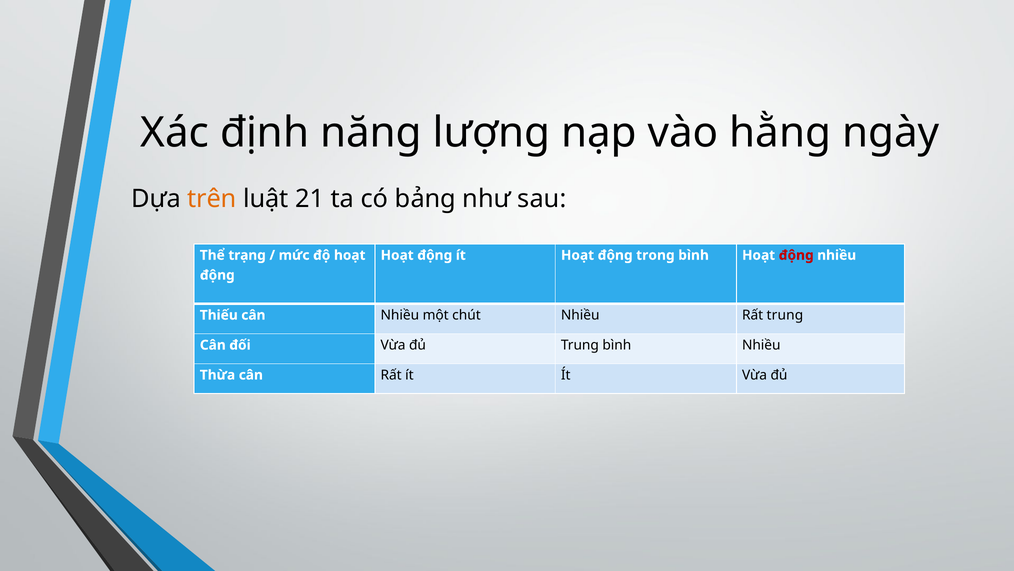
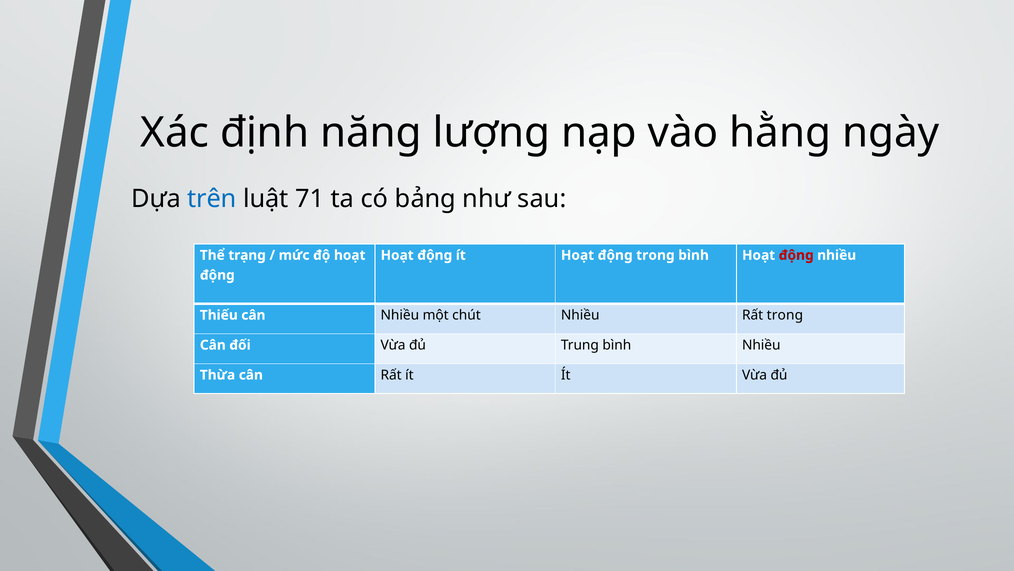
trên colour: orange -> blue
21: 21 -> 71
Rất trung: trung -> trong
